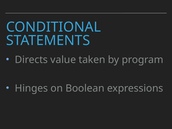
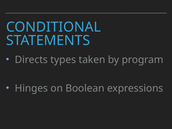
value: value -> types
